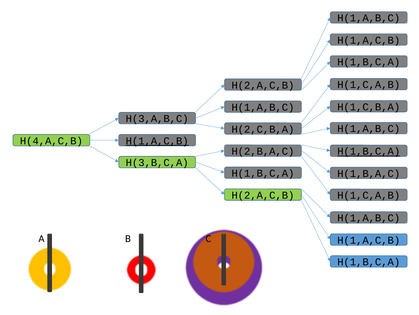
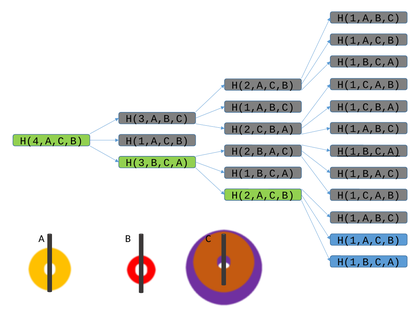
H(1,A,C,B at (157, 141) underline: present -> none
